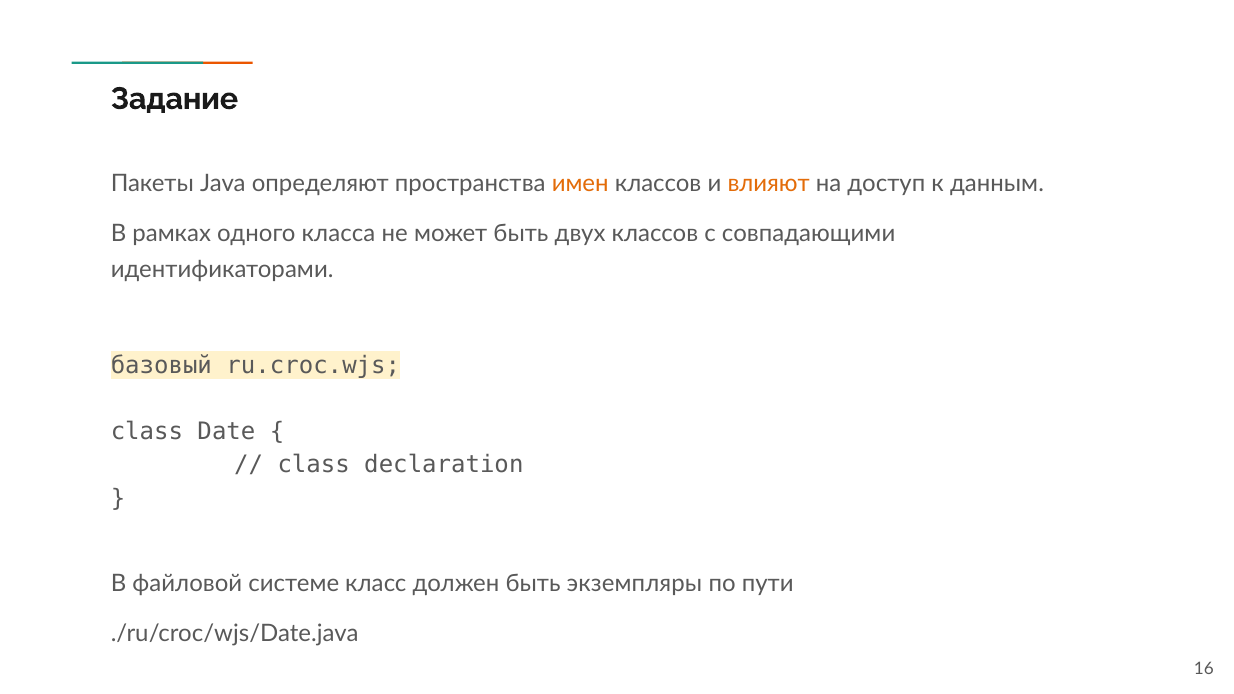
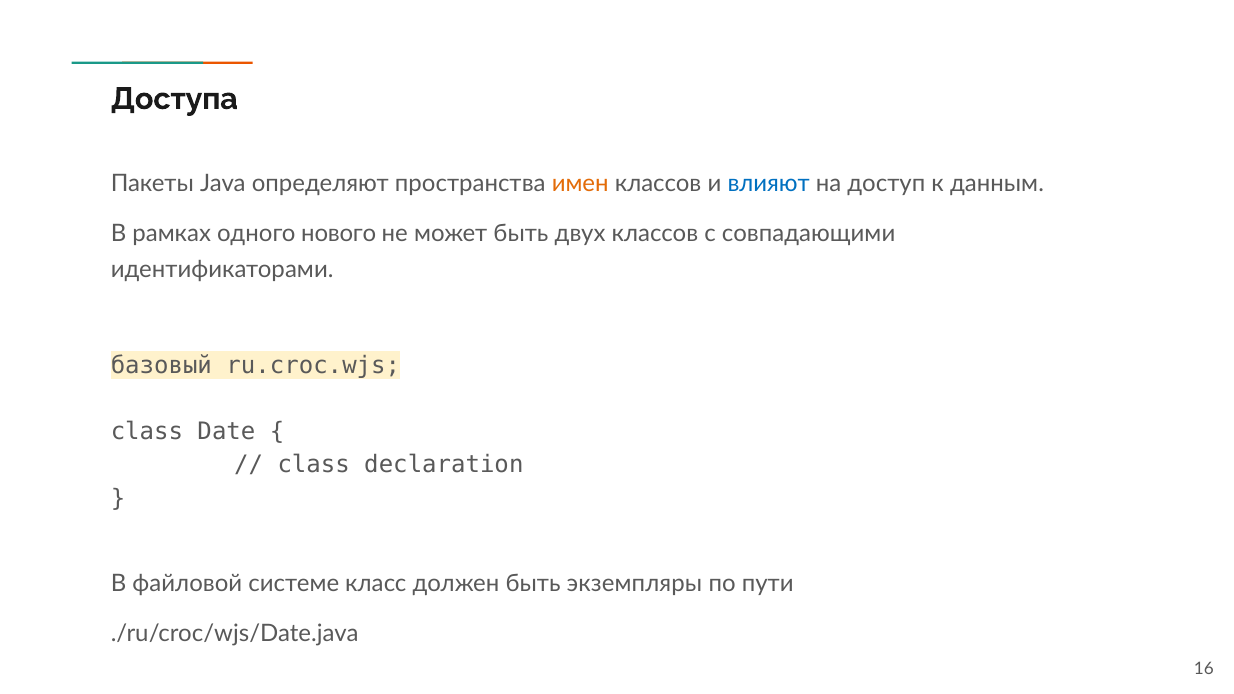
Задание: Задание -> Доступа
влияют colour: orange -> blue
класса: класса -> нового
